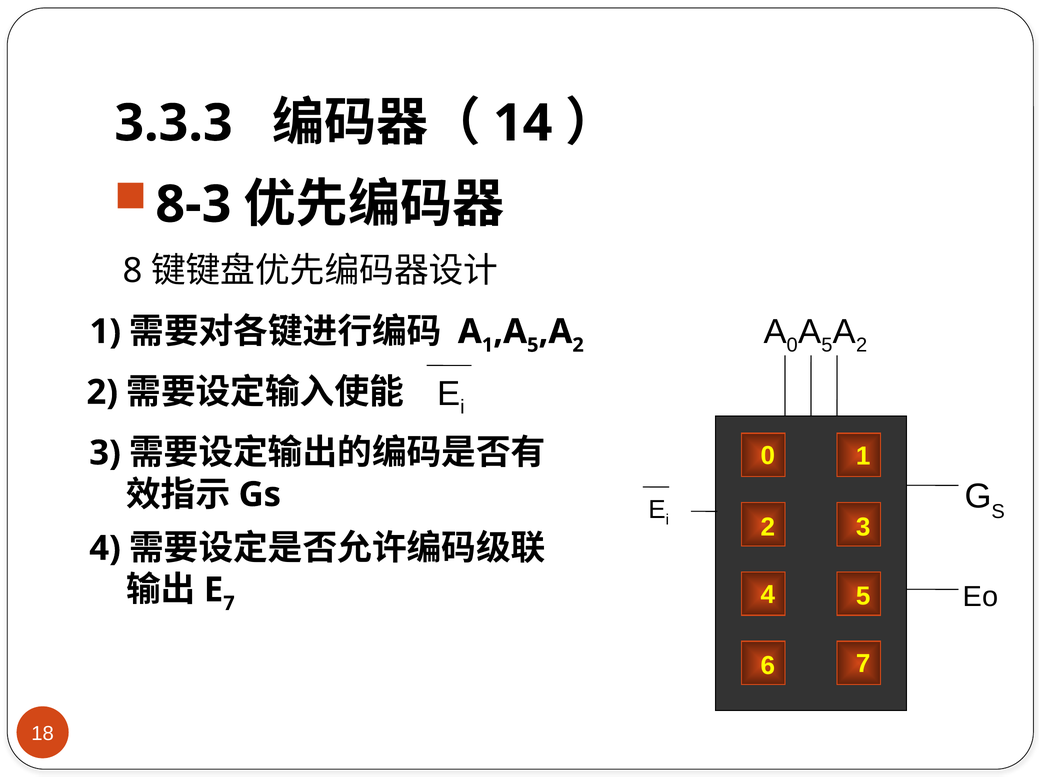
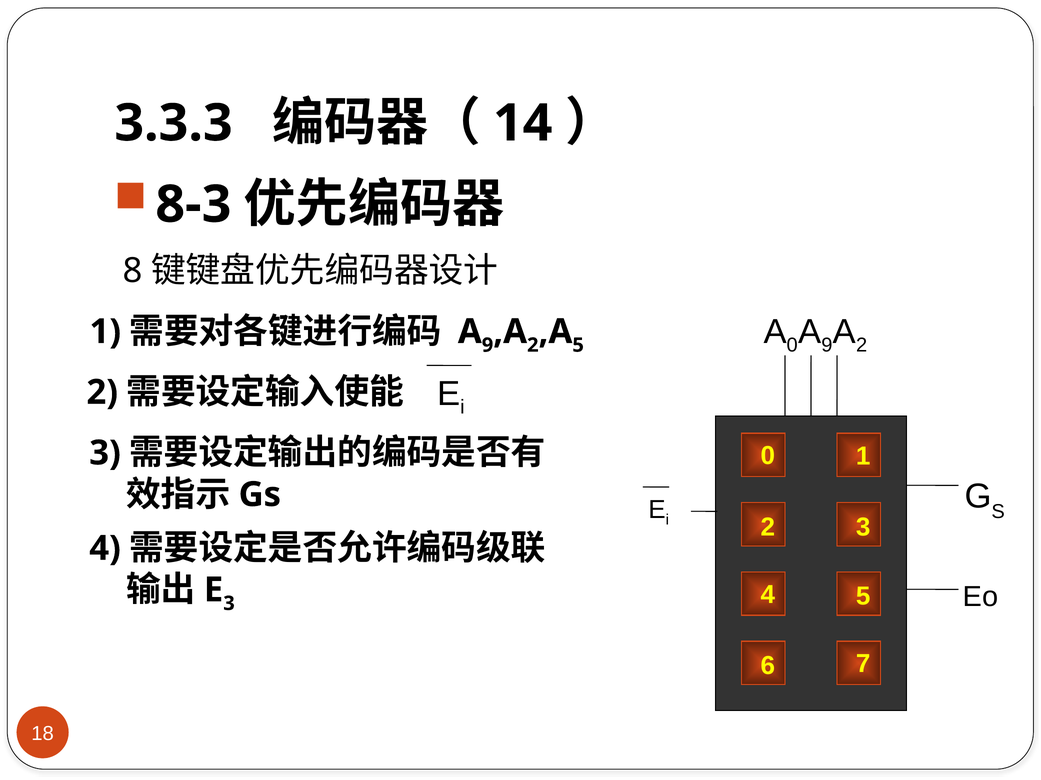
5 at (827, 345): 5 -> 9
1 at (488, 345): 1 -> 9
5 at (533, 345): 5 -> 2
2 at (578, 345): 2 -> 5
7 at (229, 604): 7 -> 3
